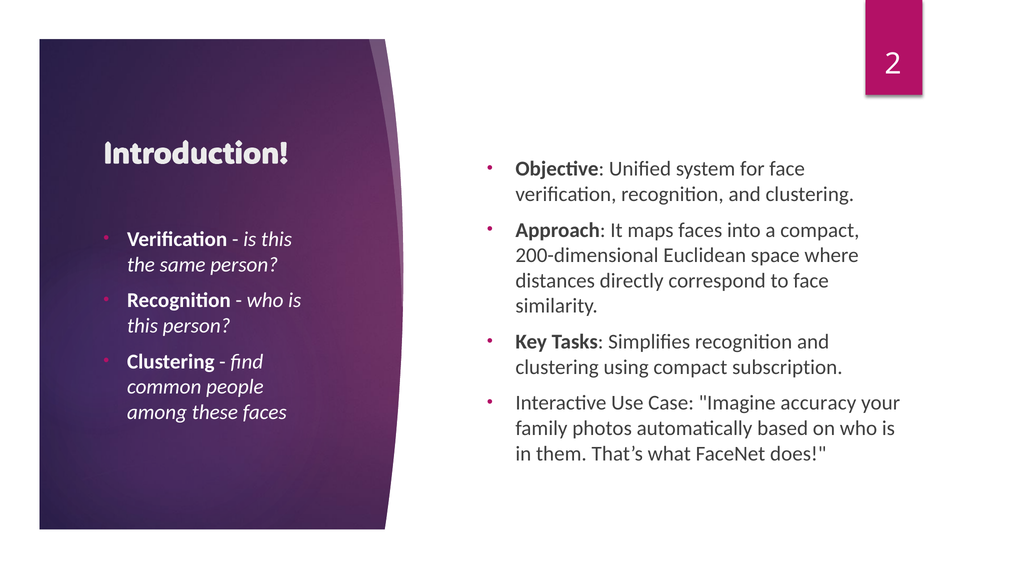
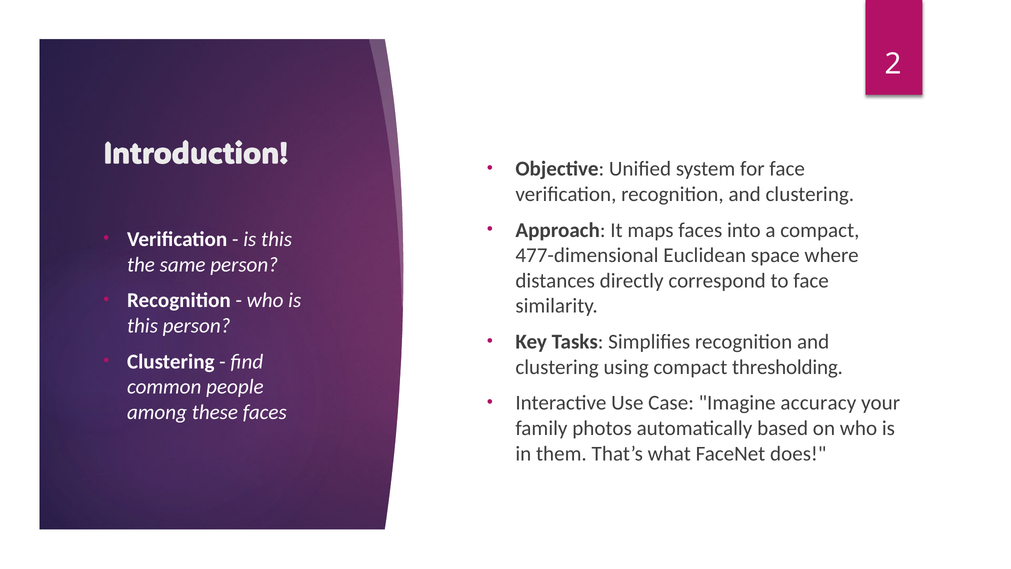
200-dimensional: 200-dimensional -> 477-dimensional
subscription: subscription -> thresholding
